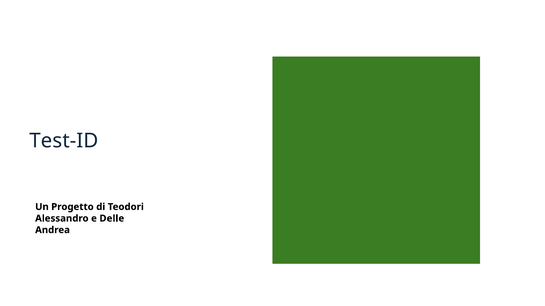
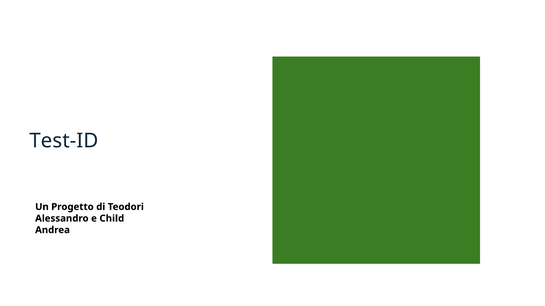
Delle: Delle -> Child
